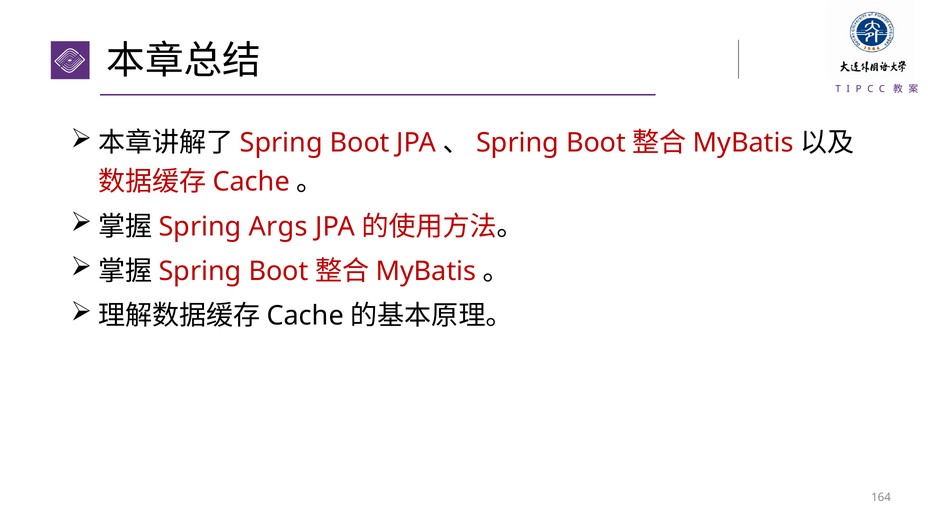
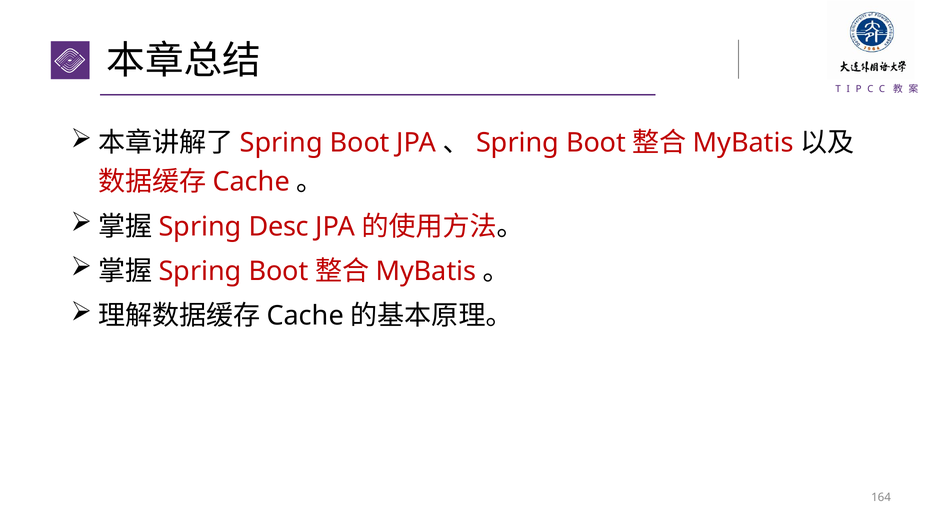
Args: Args -> Desc
